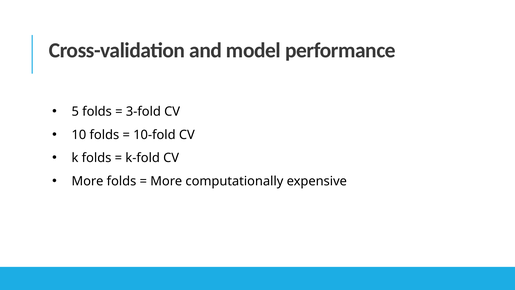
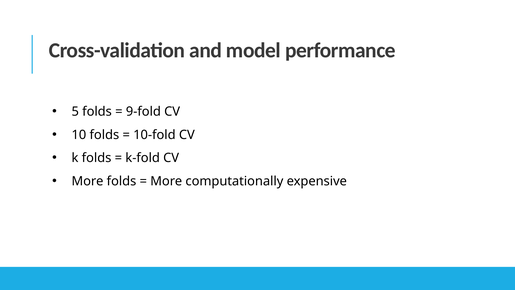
3-fold: 3-fold -> 9-fold
